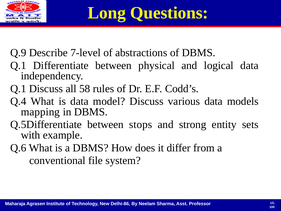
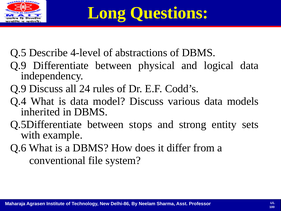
Q.9: Q.9 -> Q.5
7-level: 7-level -> 4-level
Q.1 at (18, 65): Q.1 -> Q.9
Q.1 at (18, 89): Q.1 -> Q.9
58: 58 -> 24
mapping: mapping -> inherited
